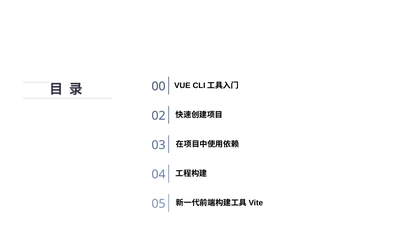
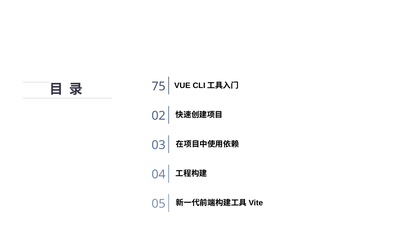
00: 00 -> 75
